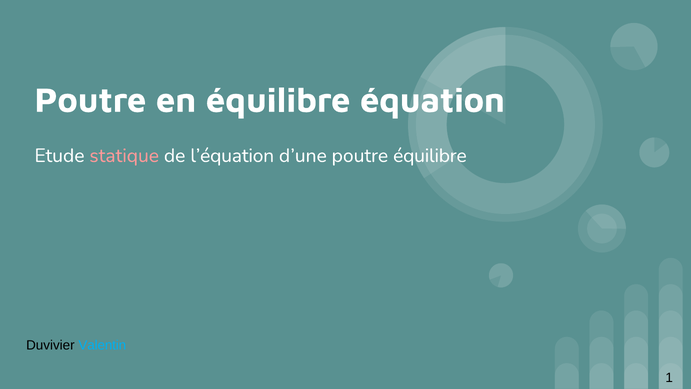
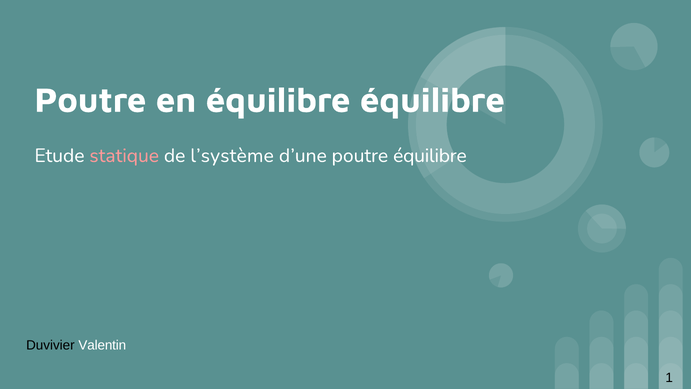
équilibre équation: équation -> équilibre
l’équation: l’équation -> l’système
Valentin colour: light blue -> white
